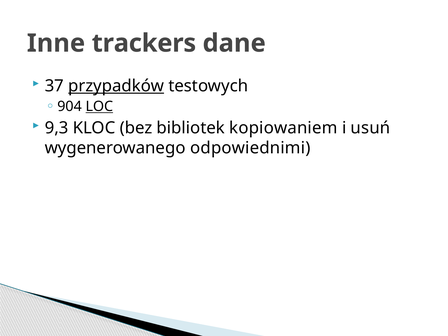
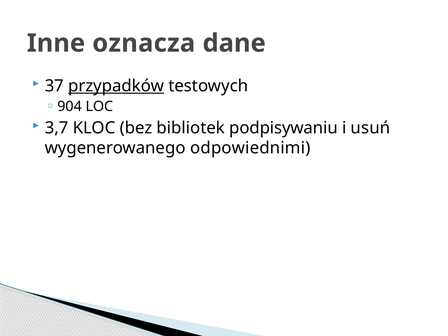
trackers: trackers -> oznacza
LOC underline: present -> none
9,3: 9,3 -> 3,7
kopiowaniem: kopiowaniem -> podpisywaniu
